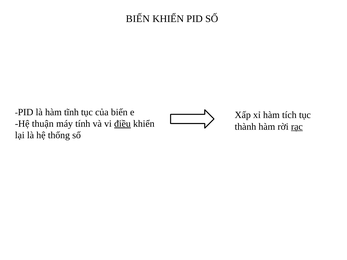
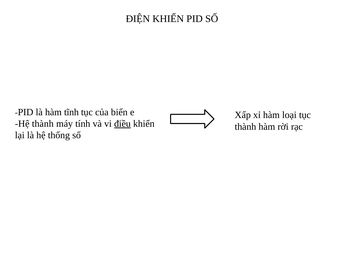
BIẾN at (138, 19): BIẾN -> ĐIỆN
tích: tích -> loại
Hệ thuận: thuận -> thành
rạc underline: present -> none
